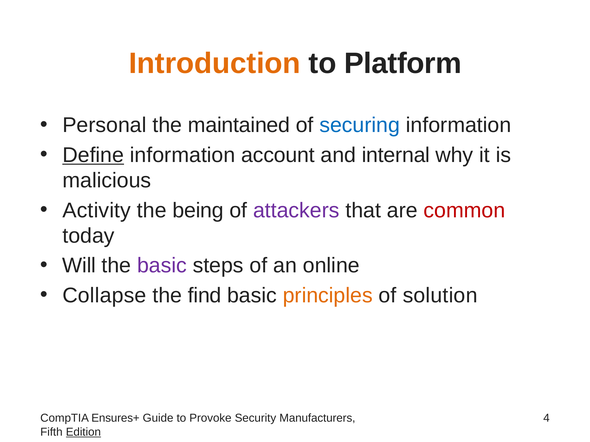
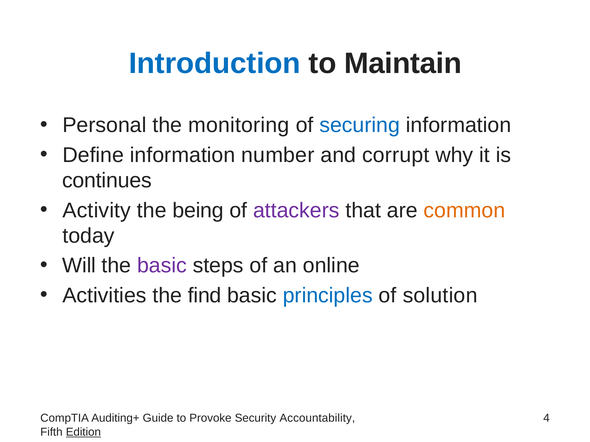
Introduction colour: orange -> blue
Platform: Platform -> Maintain
maintained: maintained -> monitoring
Define underline: present -> none
account: account -> number
internal: internal -> corrupt
malicious: malicious -> continues
common colour: red -> orange
Collapse: Collapse -> Activities
principles colour: orange -> blue
Ensures+: Ensures+ -> Auditing+
Manufacturers: Manufacturers -> Accountability
